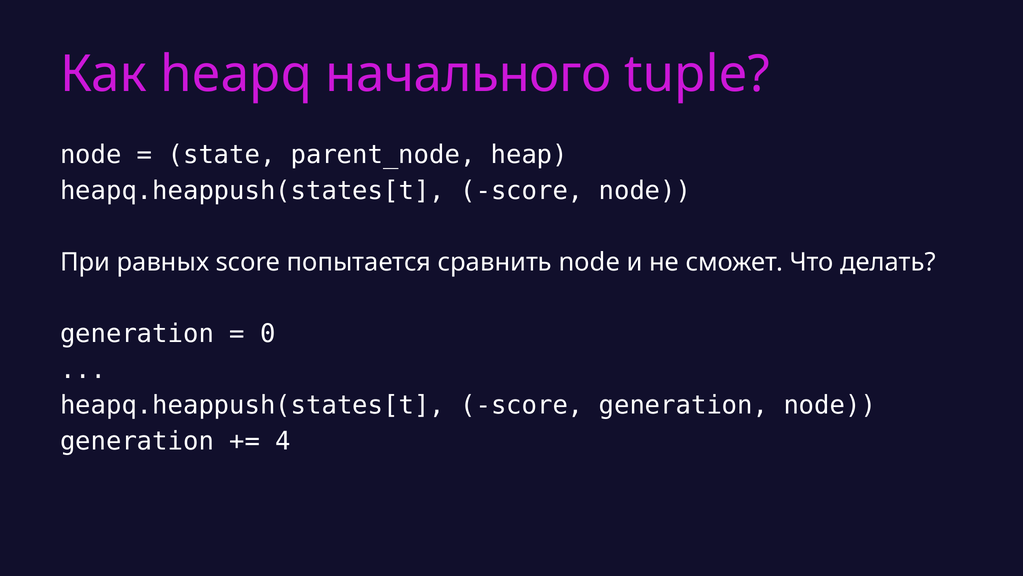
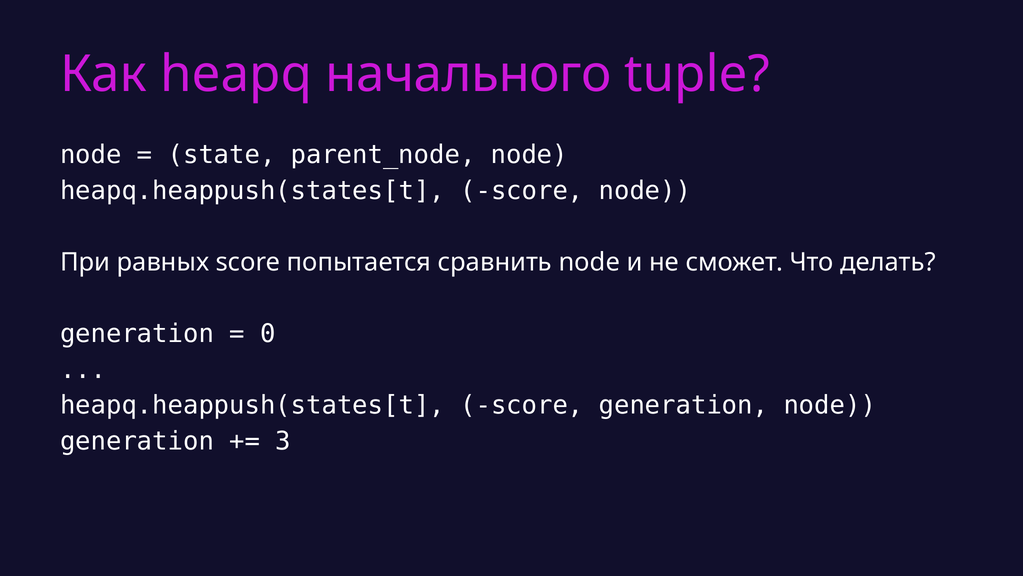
parent_node heap: heap -> node
4: 4 -> 3
